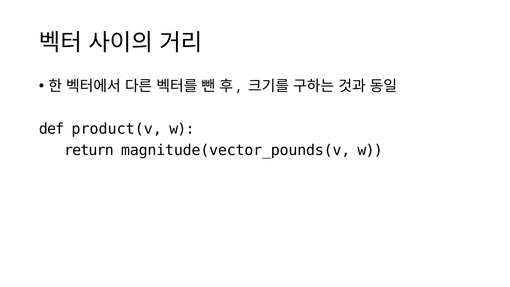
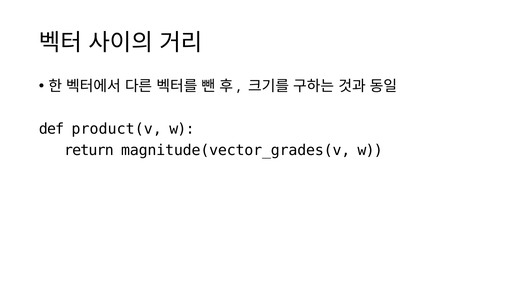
magnitude(vector_pounds(v: magnitude(vector_pounds(v -> magnitude(vector_grades(v
